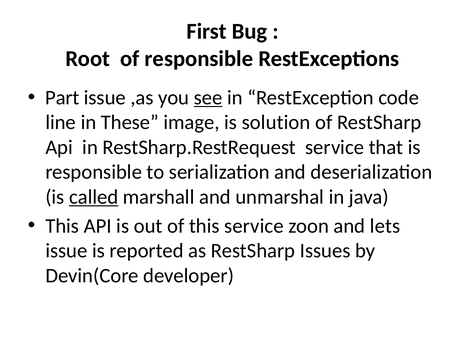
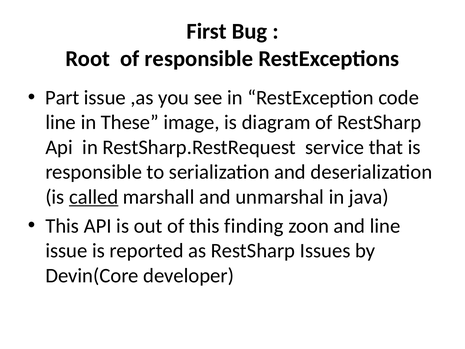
see underline: present -> none
solution: solution -> diagram
this service: service -> finding
and lets: lets -> line
